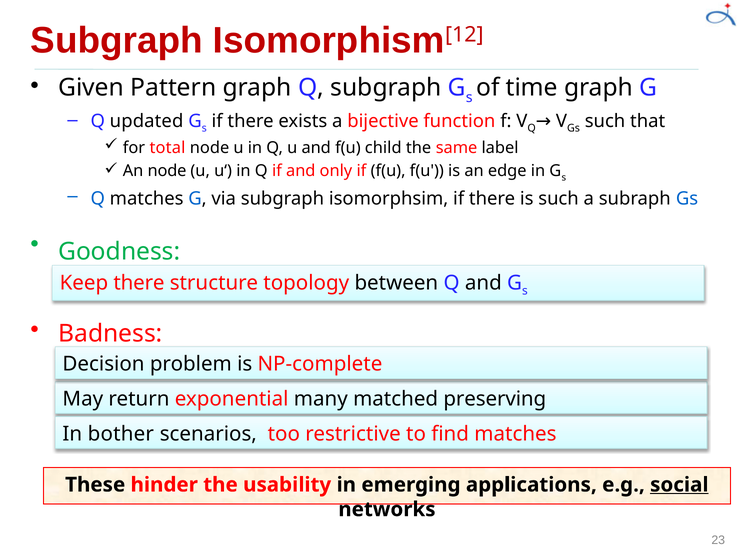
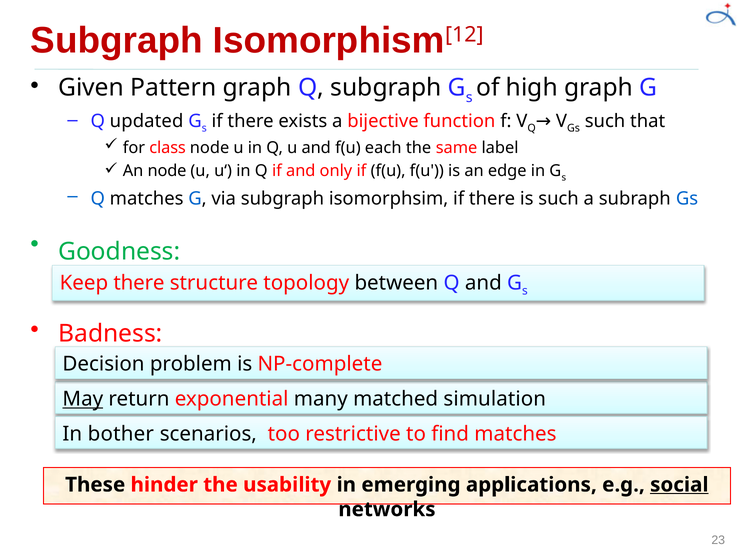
time: time -> high
total: total -> class
child: child -> each
May underline: none -> present
preserving: preserving -> simulation
